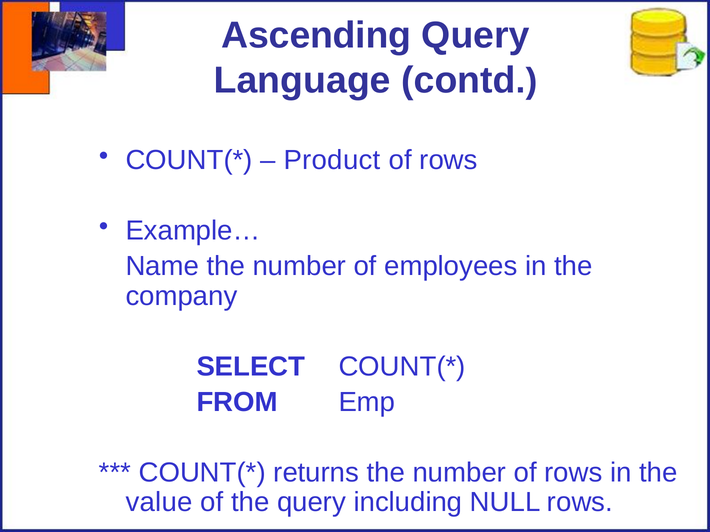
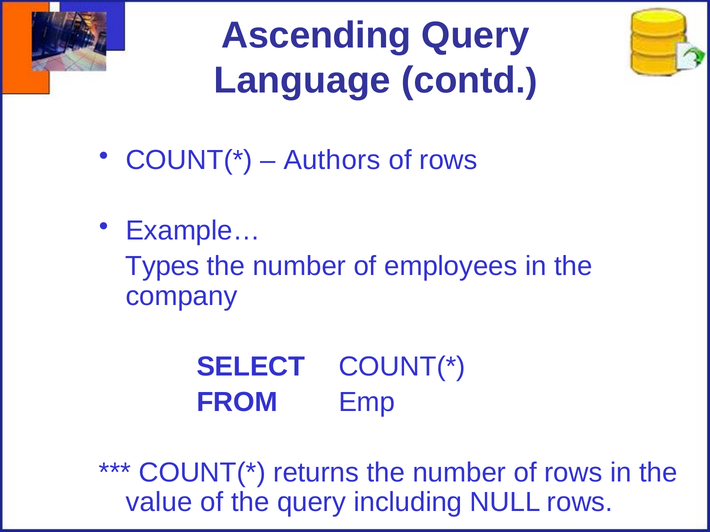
Product: Product -> Authors
Name: Name -> Types
